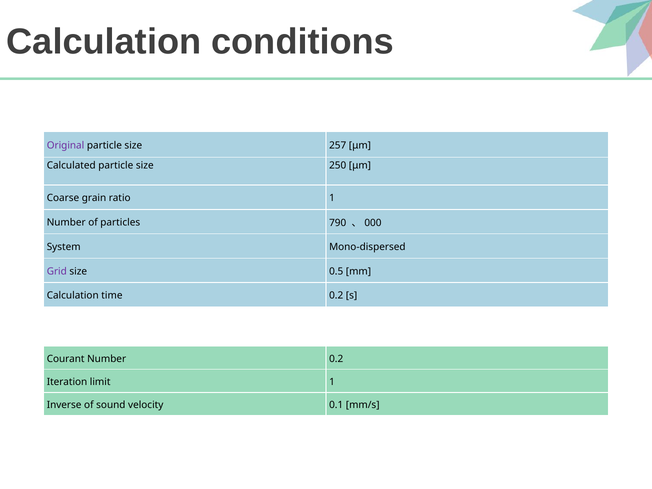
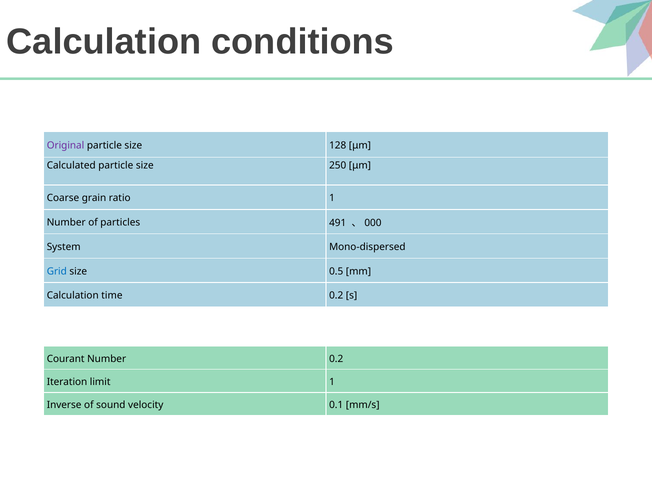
257: 257 -> 128
790: 790 -> 491
Grid colour: purple -> blue
